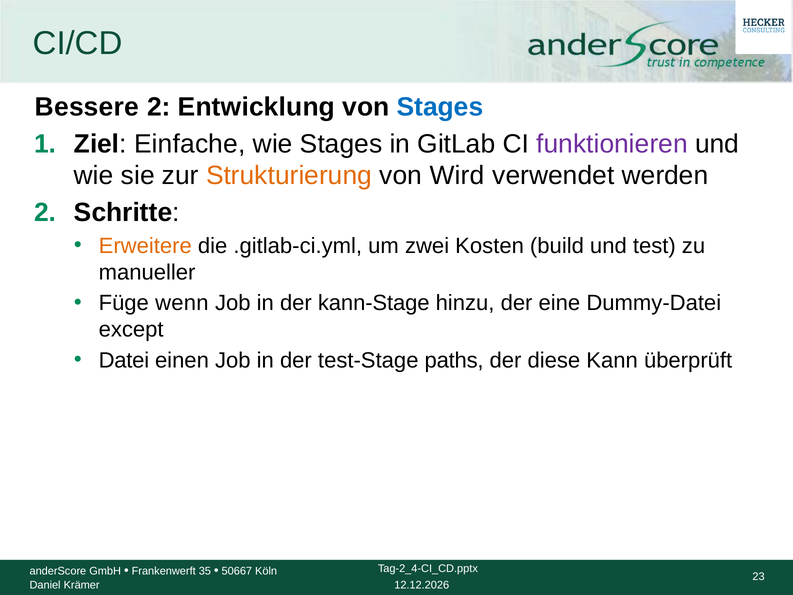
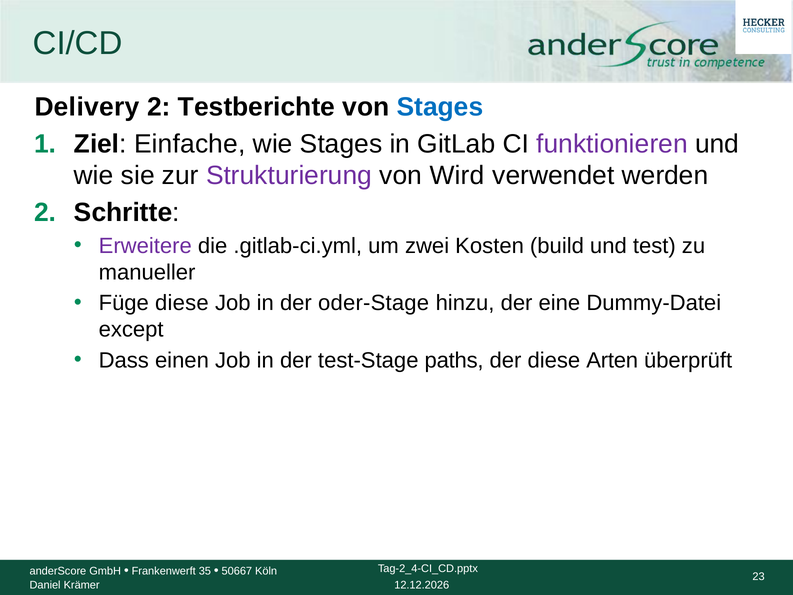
Bessere: Bessere -> Delivery
Entwicklung: Entwicklung -> Testberichte
Strukturierung colour: orange -> purple
Erweitere colour: orange -> purple
Füge wenn: wenn -> diese
kann-Stage: kann-Stage -> oder-Stage
Datei: Datei -> Dass
Kann: Kann -> Arten
